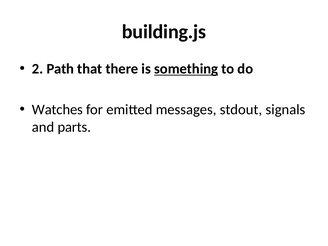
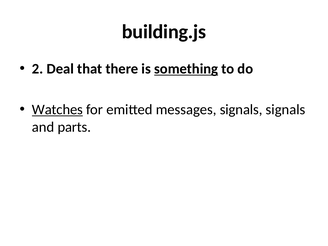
Path: Path -> Deal
Watches underline: none -> present
messages stdout: stdout -> signals
